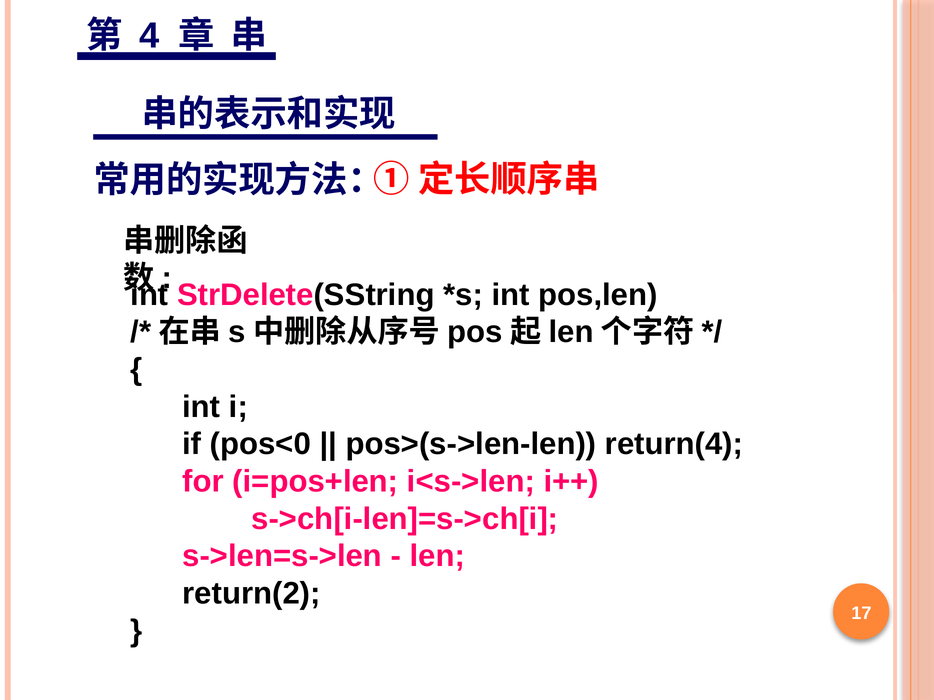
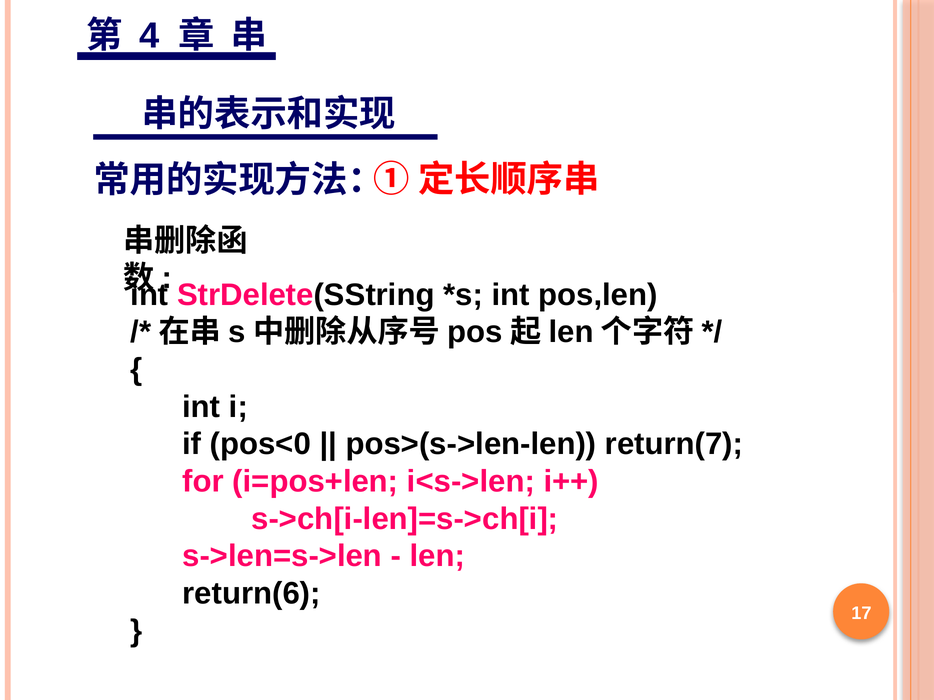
return(4: return(4 -> return(7
return(2: return(2 -> return(6
